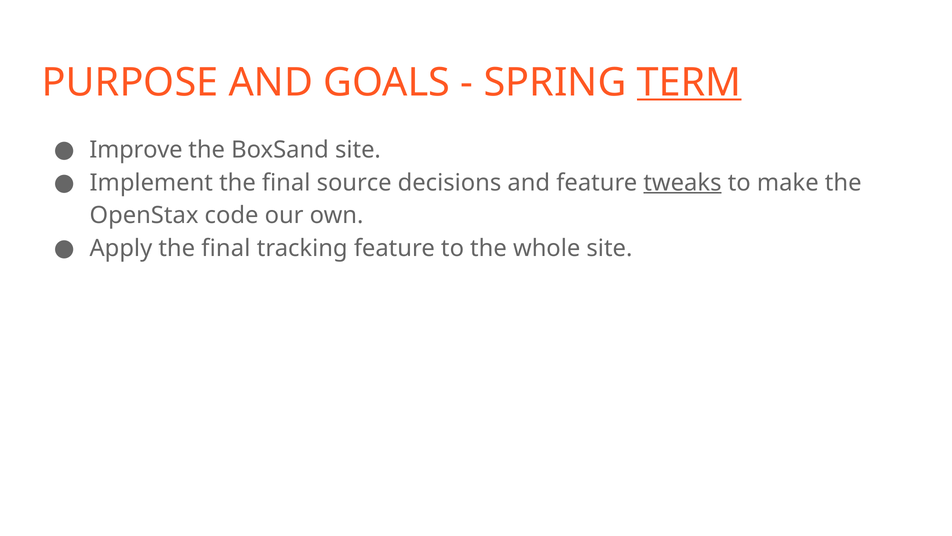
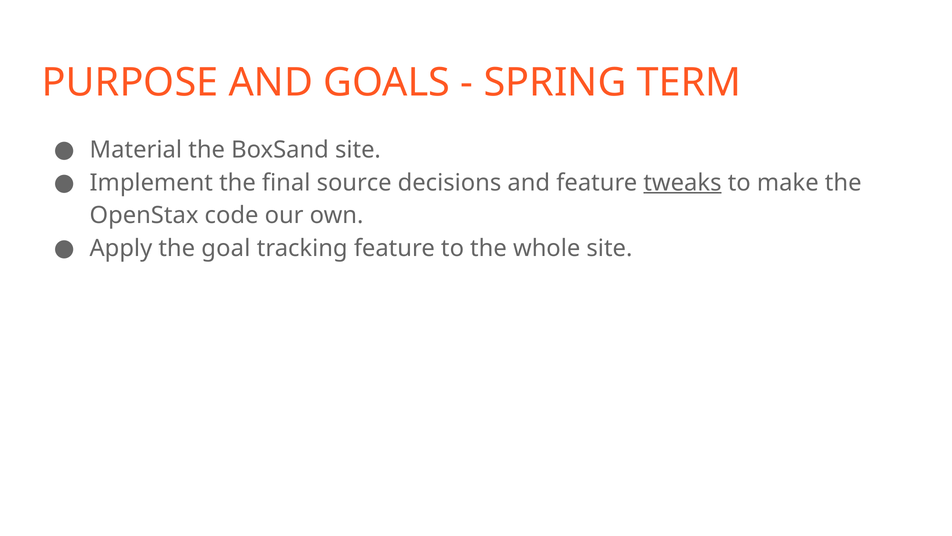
TERM underline: present -> none
Improve: Improve -> Material
Apply the final: final -> goal
